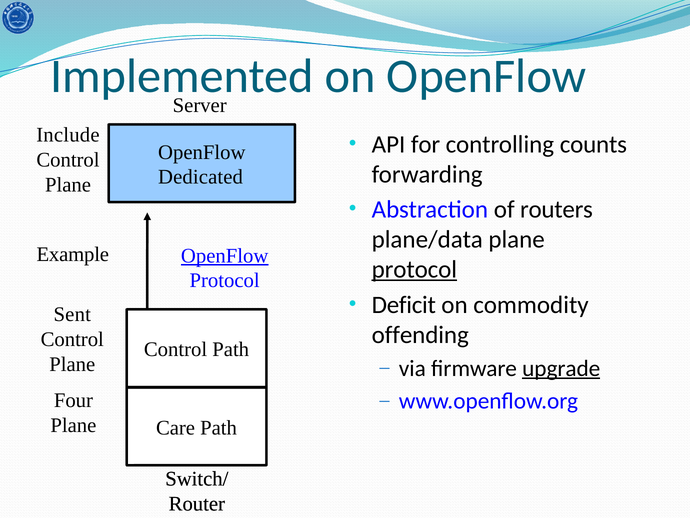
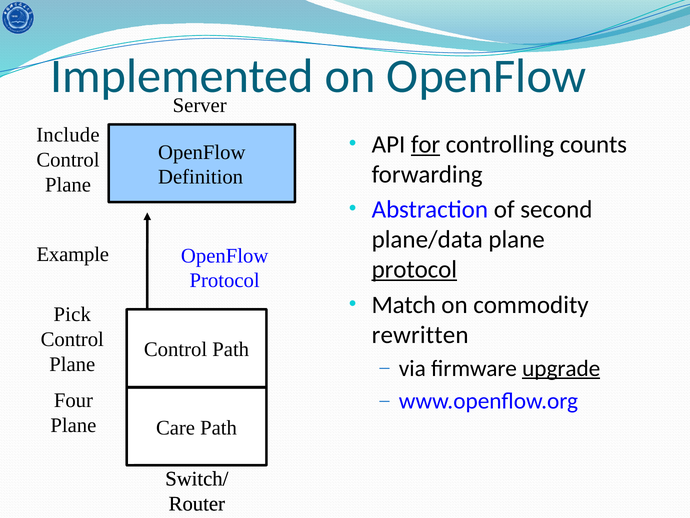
for underline: none -> present
Dedicated: Dedicated -> Definition
routers: routers -> second
OpenFlow at (225, 256) underline: present -> none
Deficit: Deficit -> Match
Sent: Sent -> Pick
offending: offending -> rewritten
